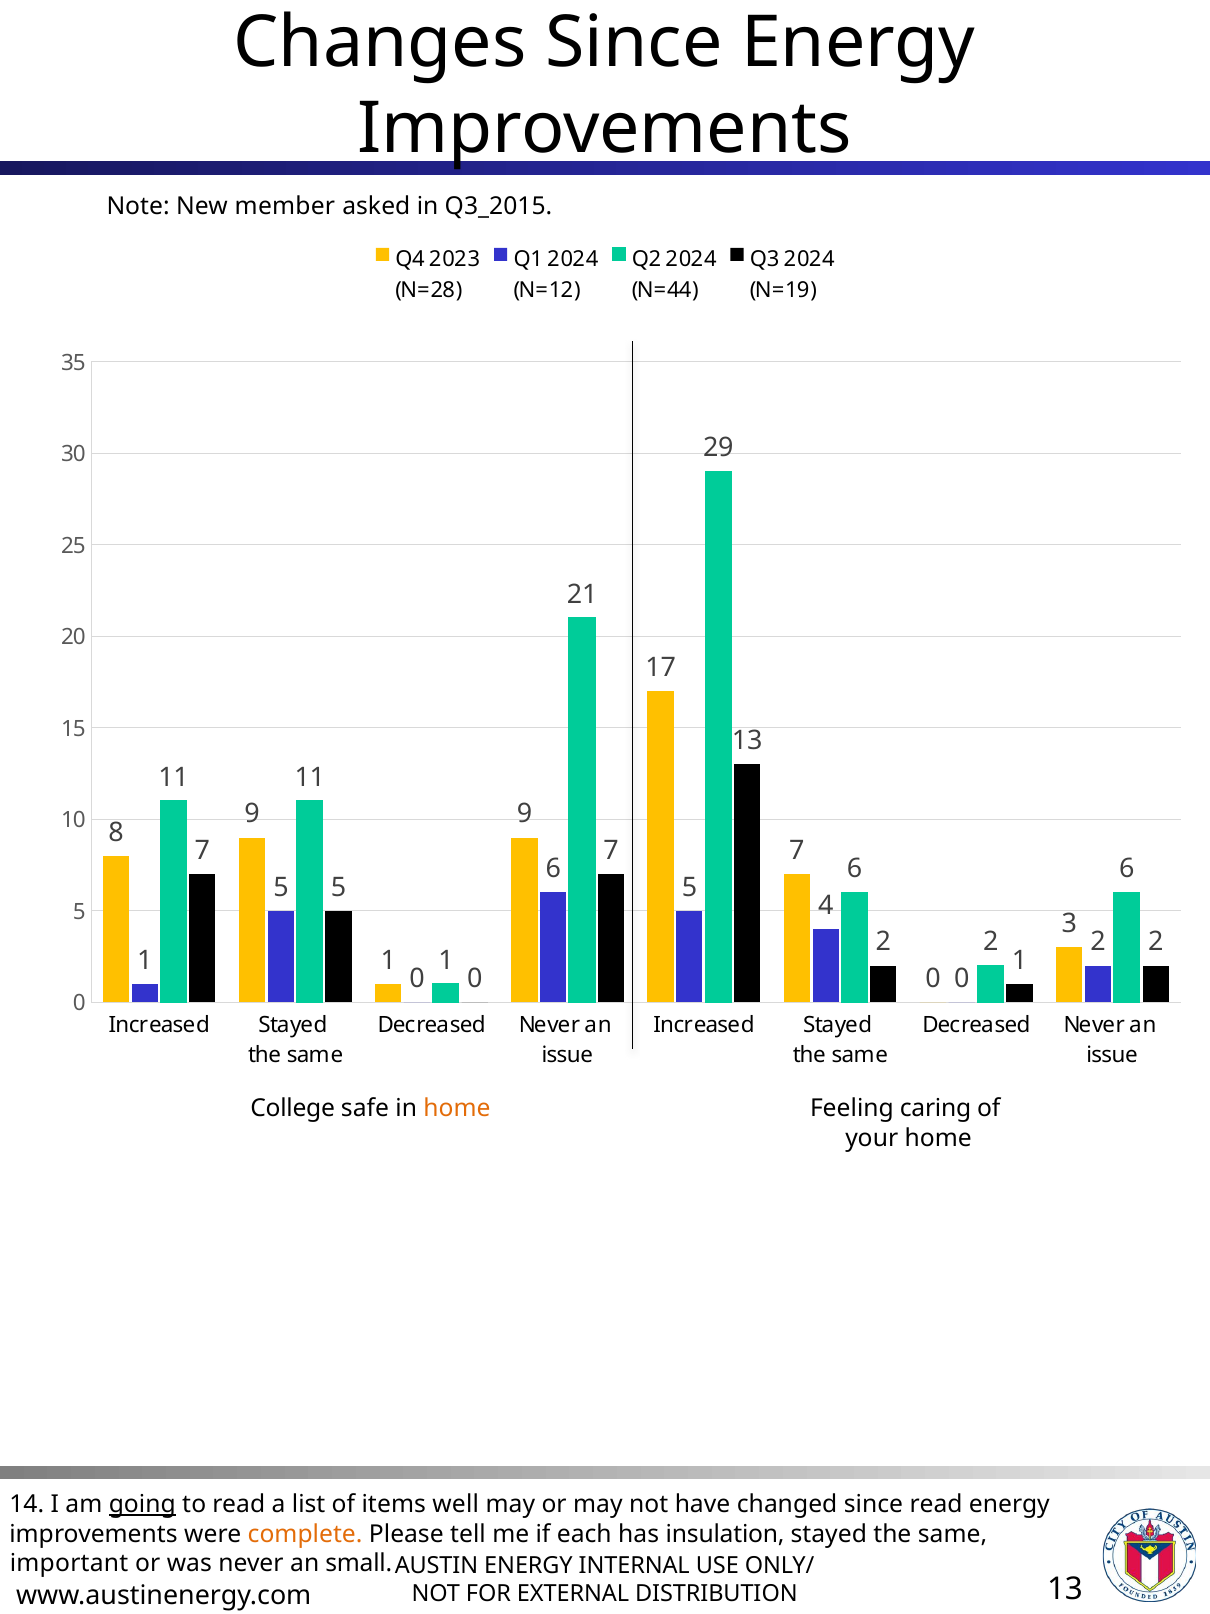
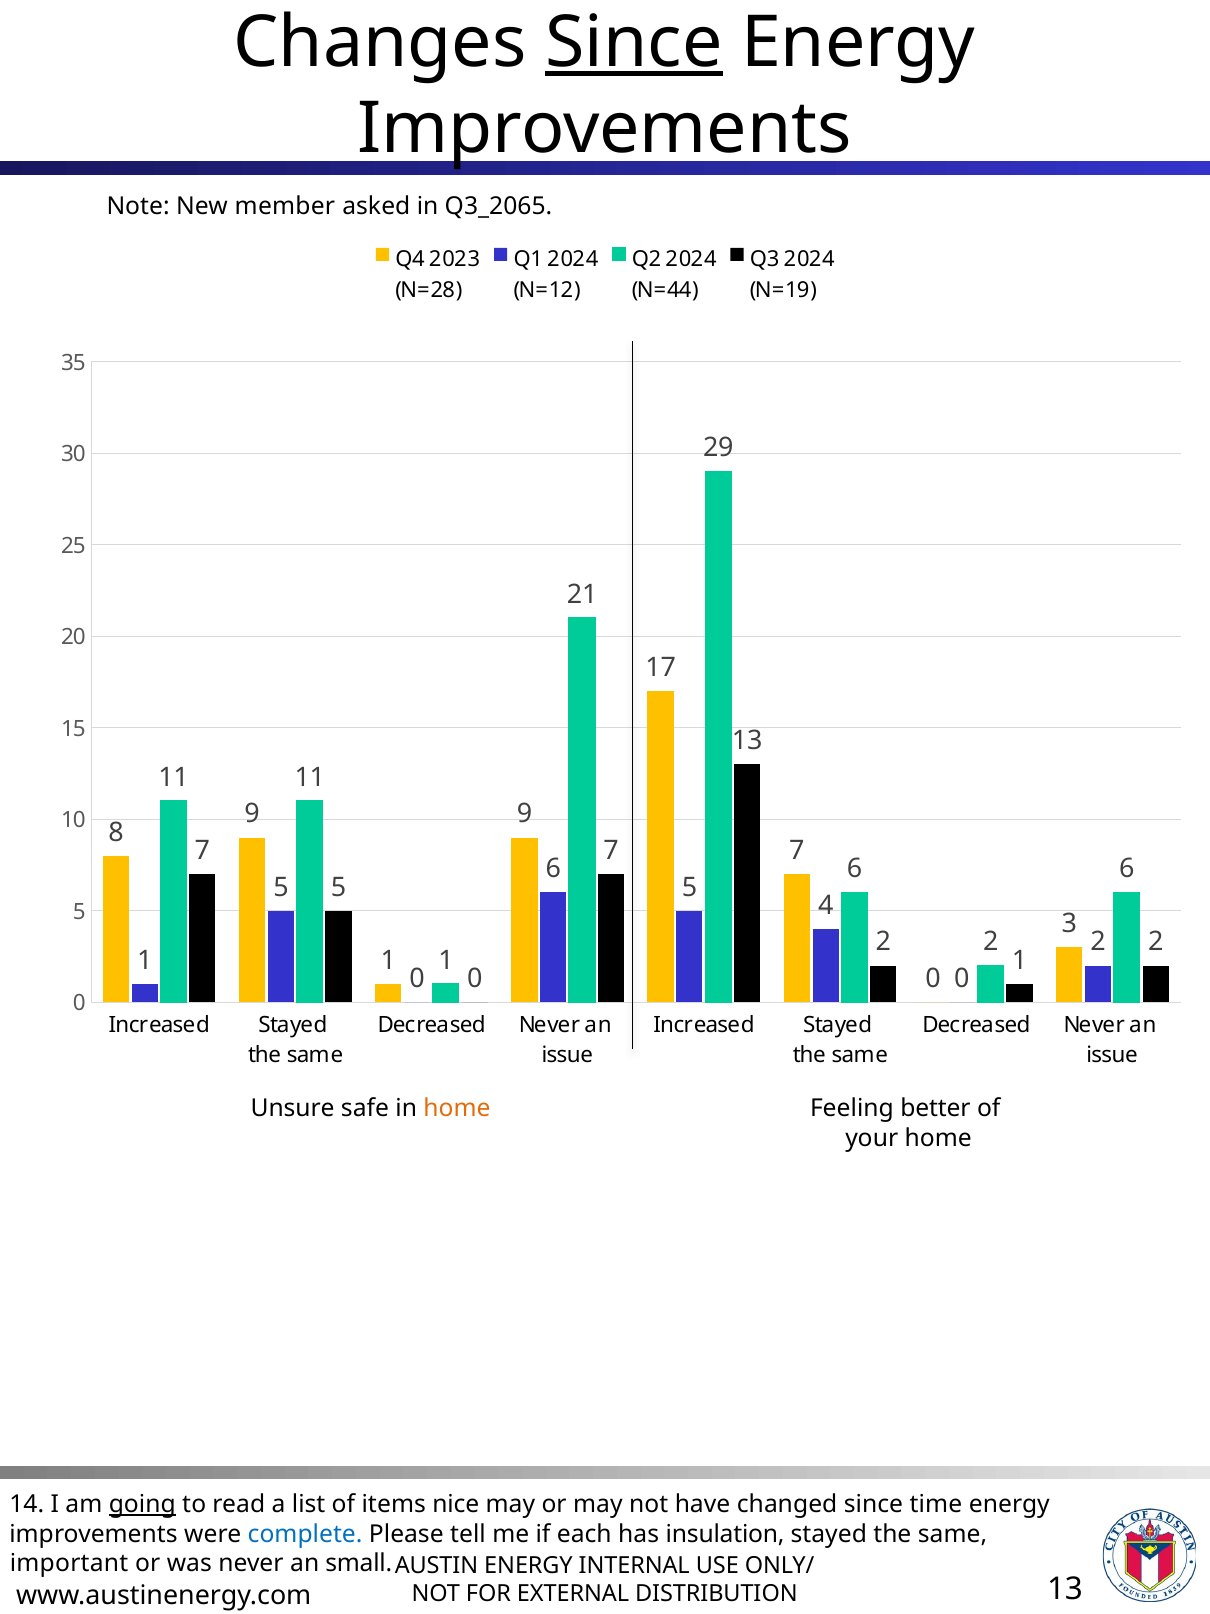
Since at (634, 43) underline: none -> present
Q3_2015: Q3_2015 -> Q3_2065
College: College -> Unsure
caring: caring -> better
well: well -> nice
since read: read -> time
complete colour: orange -> blue
